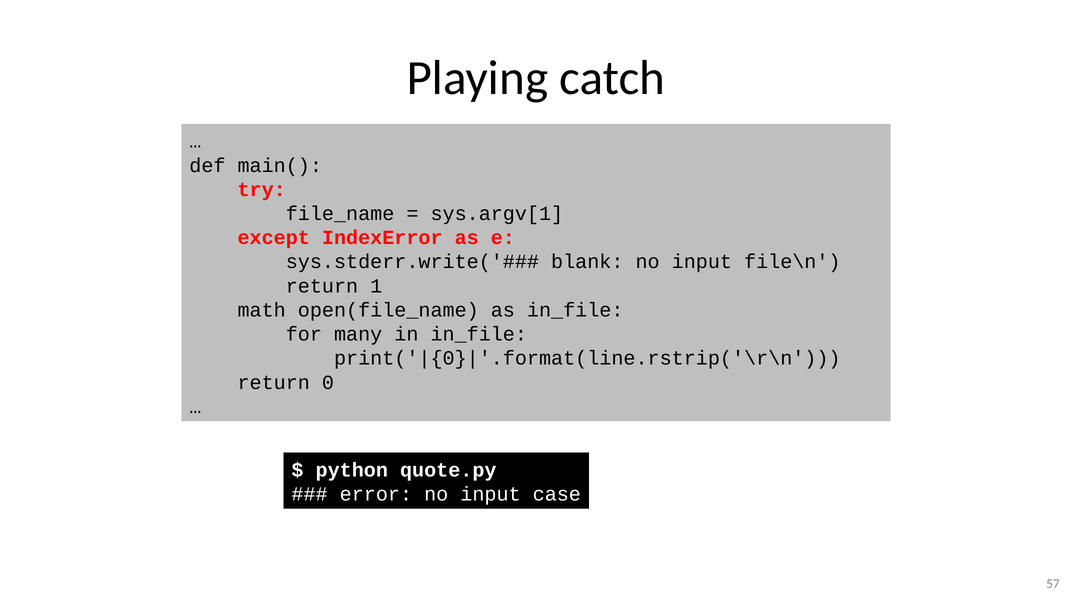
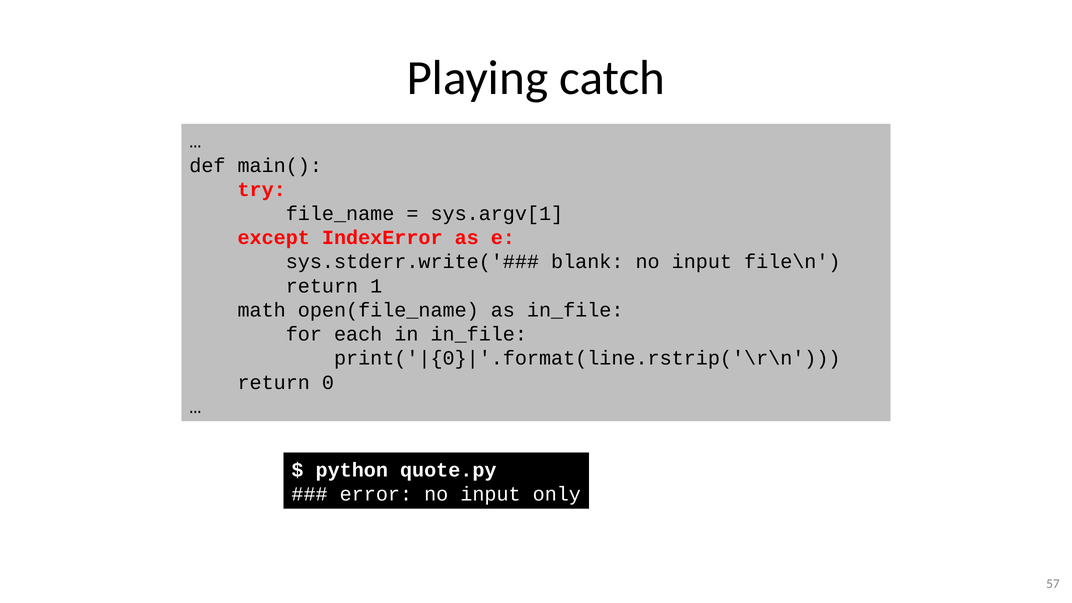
many: many -> each
case: case -> only
